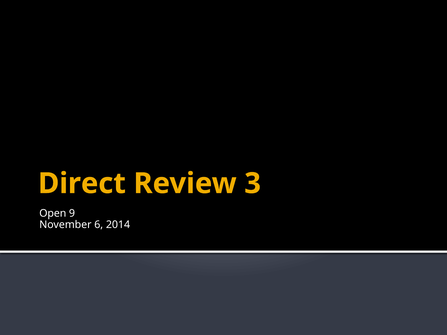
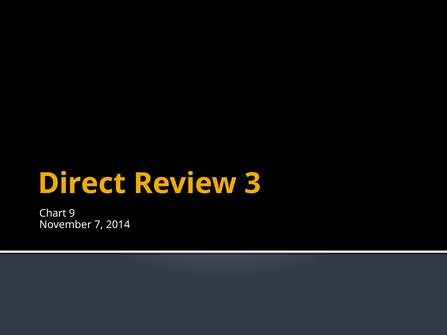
Open: Open -> Chart
6: 6 -> 7
